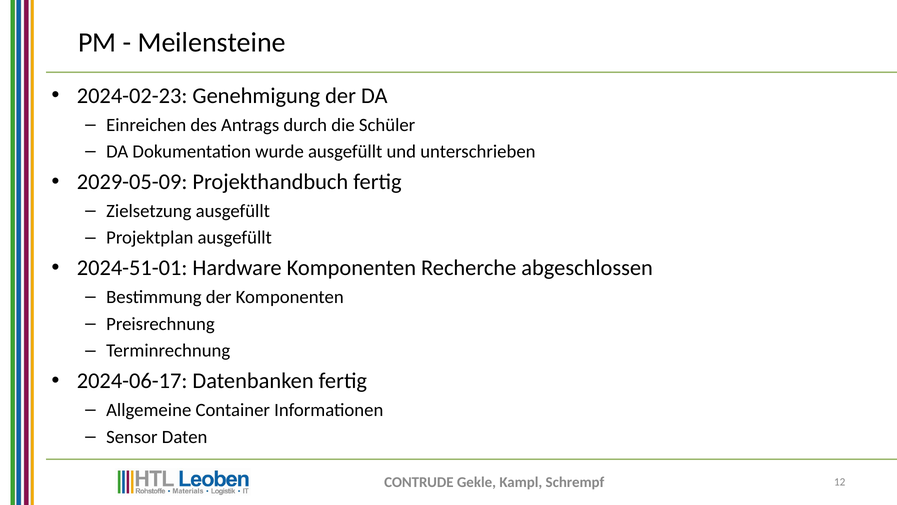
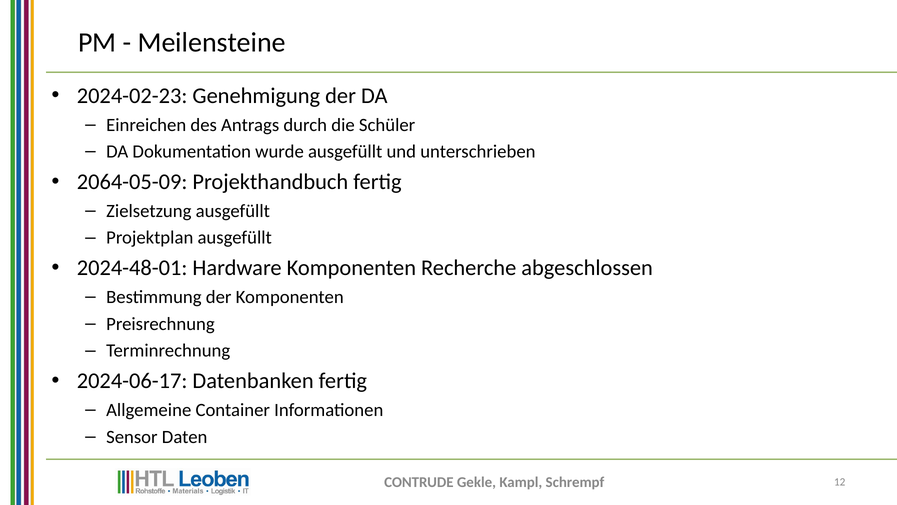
2029-05-09: 2029-05-09 -> 2064-05-09
2024-51-01: 2024-51-01 -> 2024-48-01
